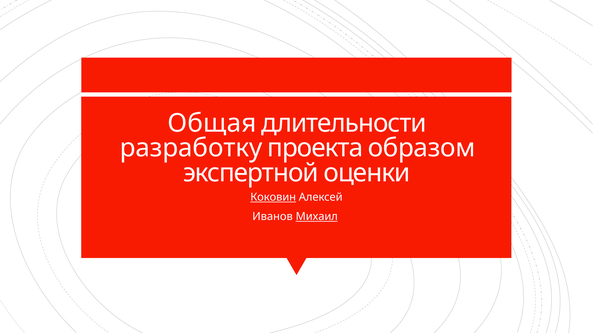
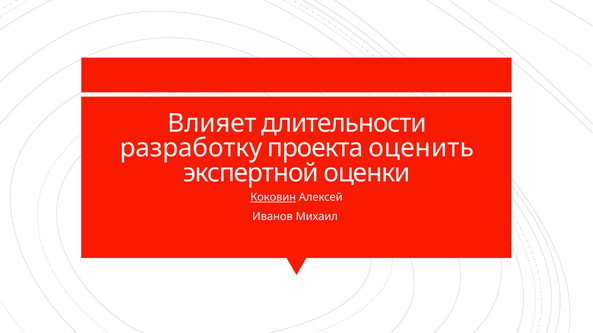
Общая: Общая -> Влияет
образом: образом -> оценить
Михаил underline: present -> none
